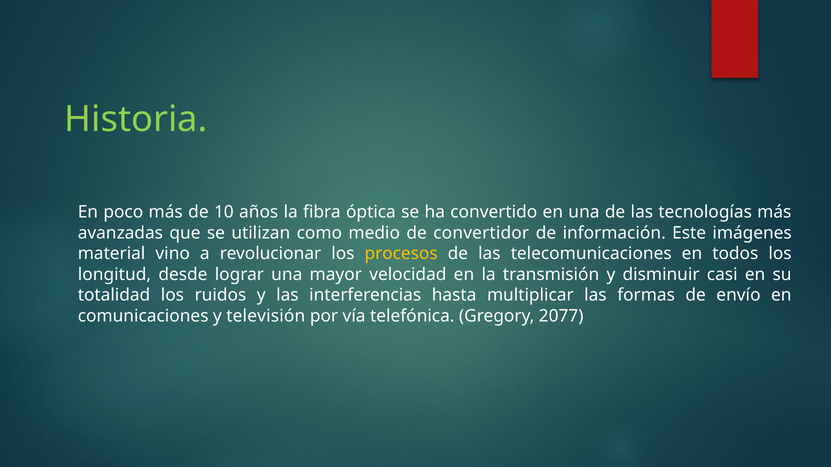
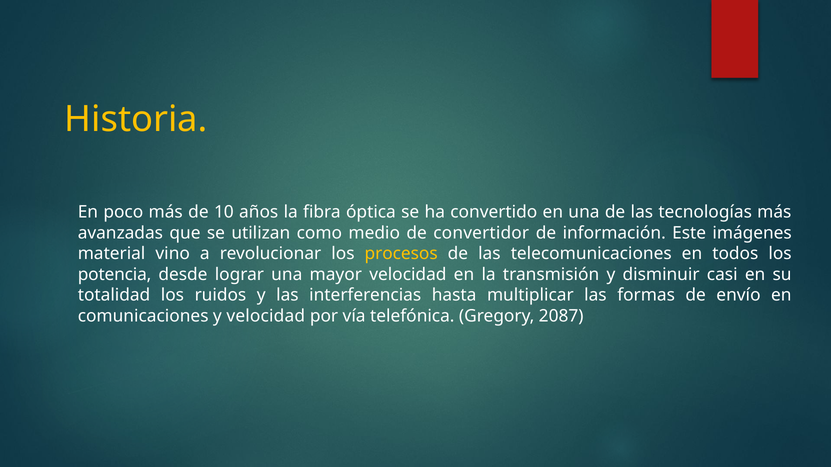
Historia colour: light green -> yellow
longitud: longitud -> potencia
y televisión: televisión -> velocidad
2077: 2077 -> 2087
